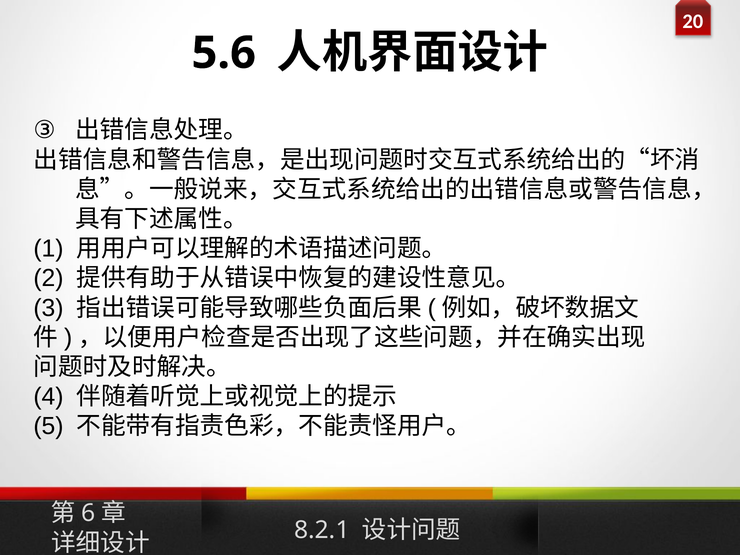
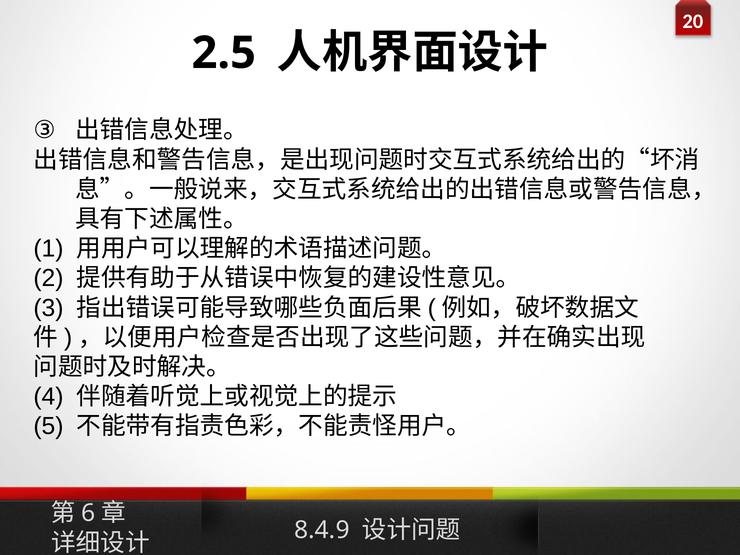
5.6: 5.6 -> 2.5
8.2.1: 8.2.1 -> 8.4.9
